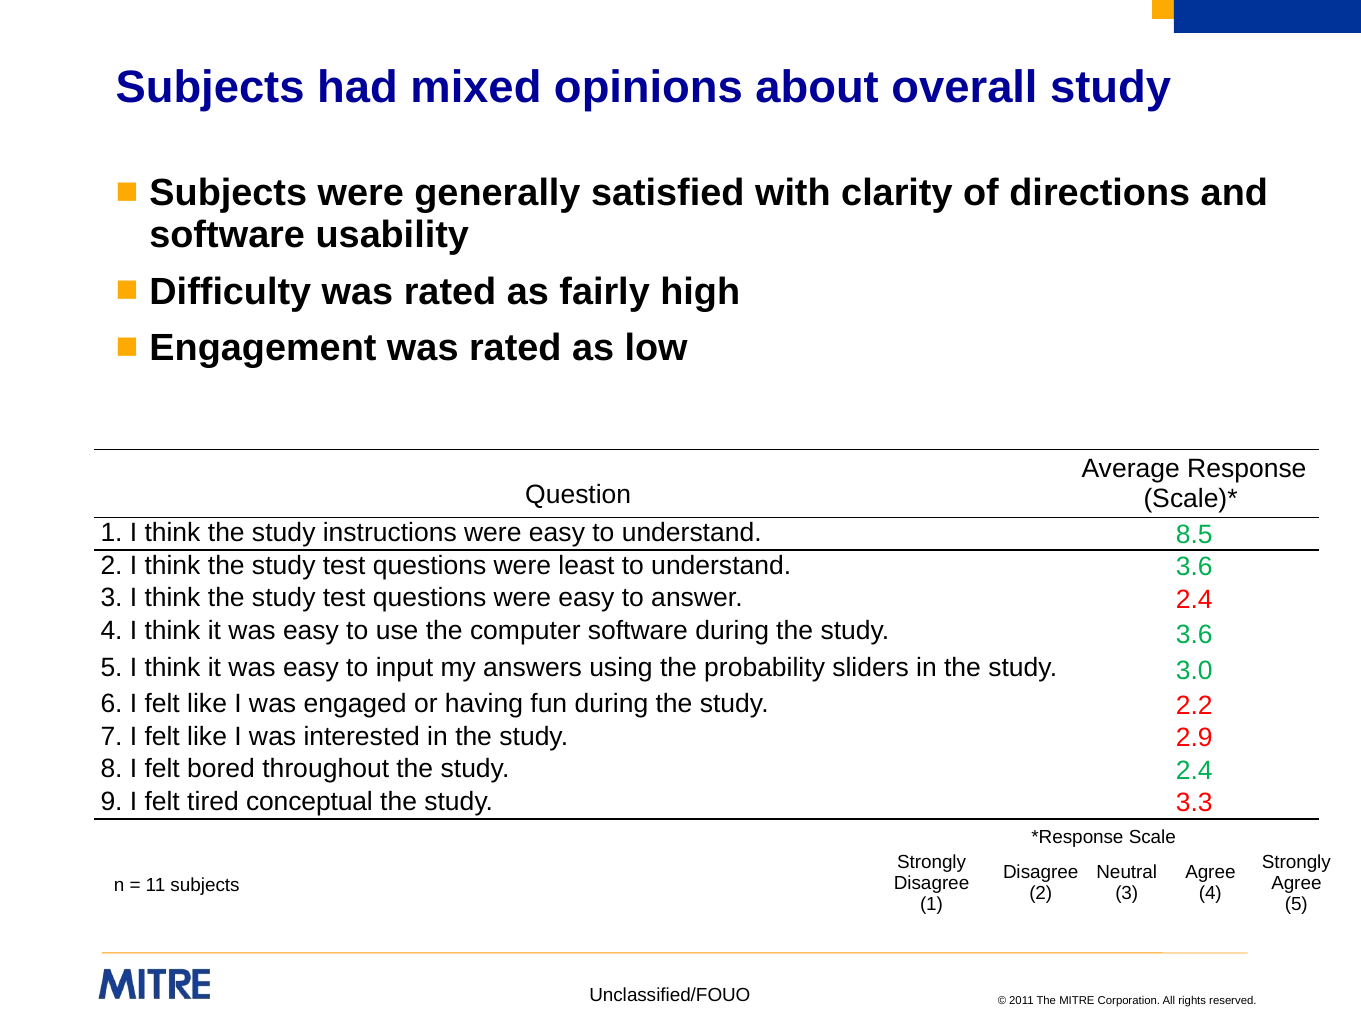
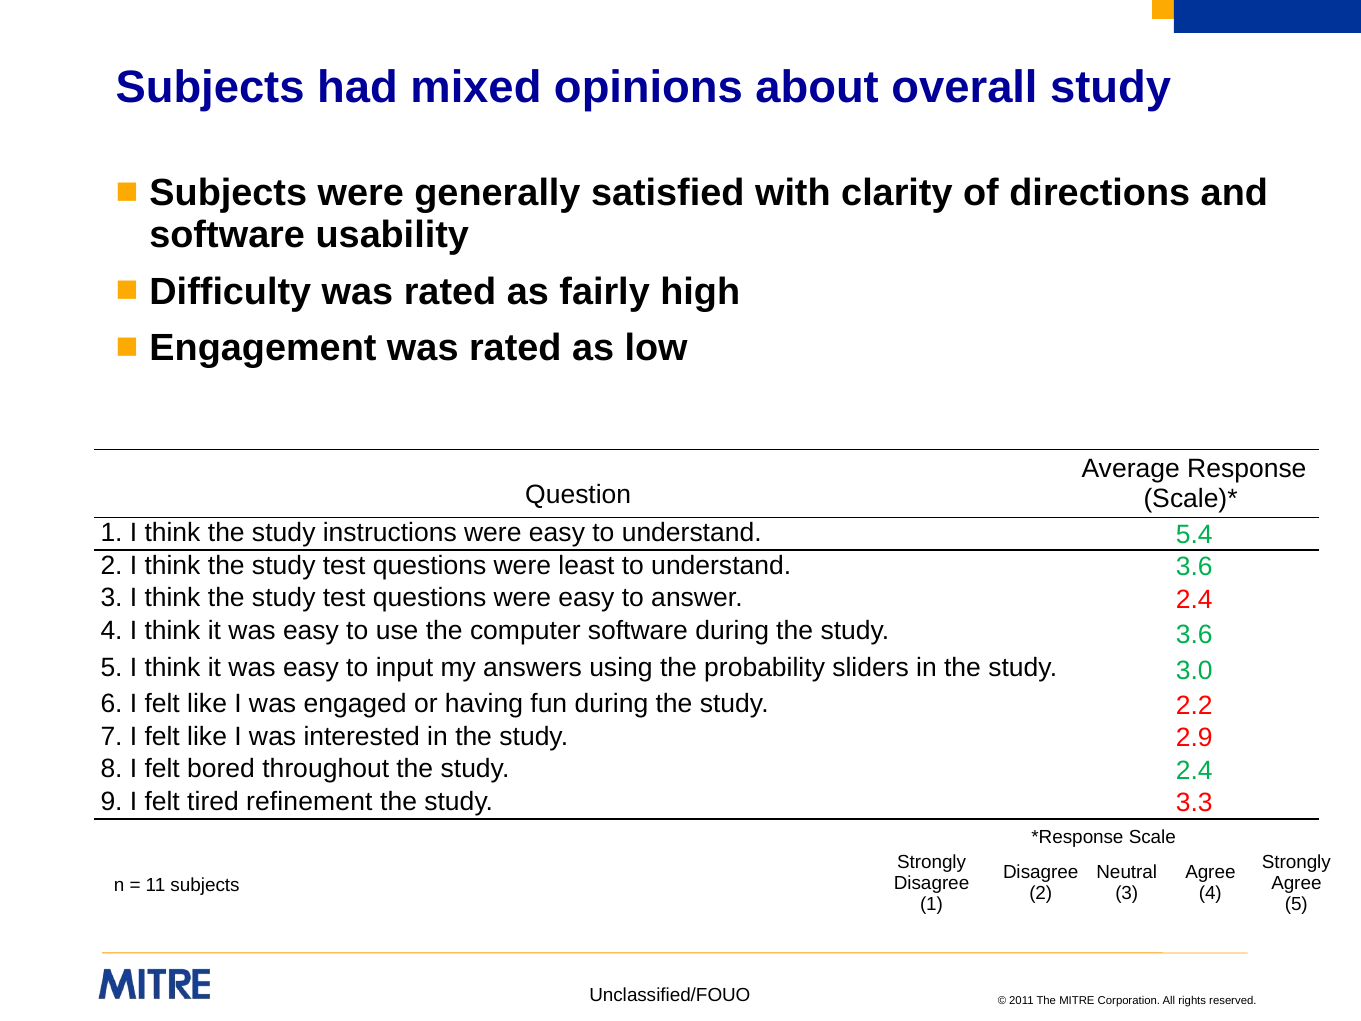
8.5: 8.5 -> 5.4
conceptual: conceptual -> refinement
